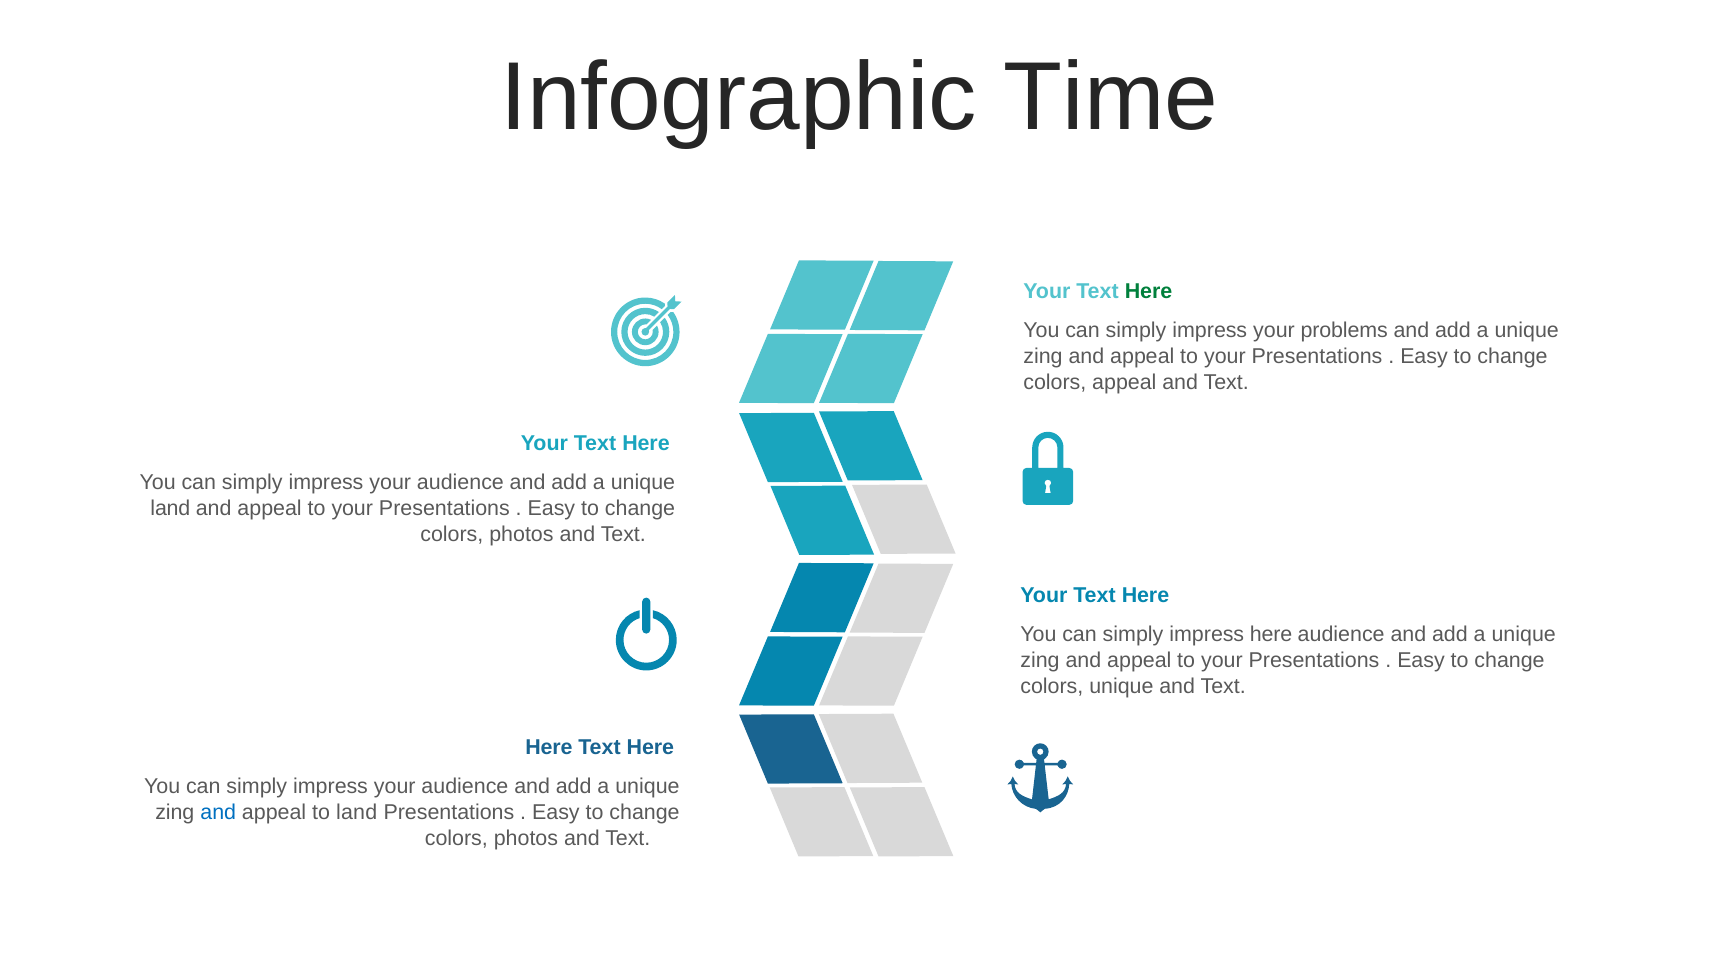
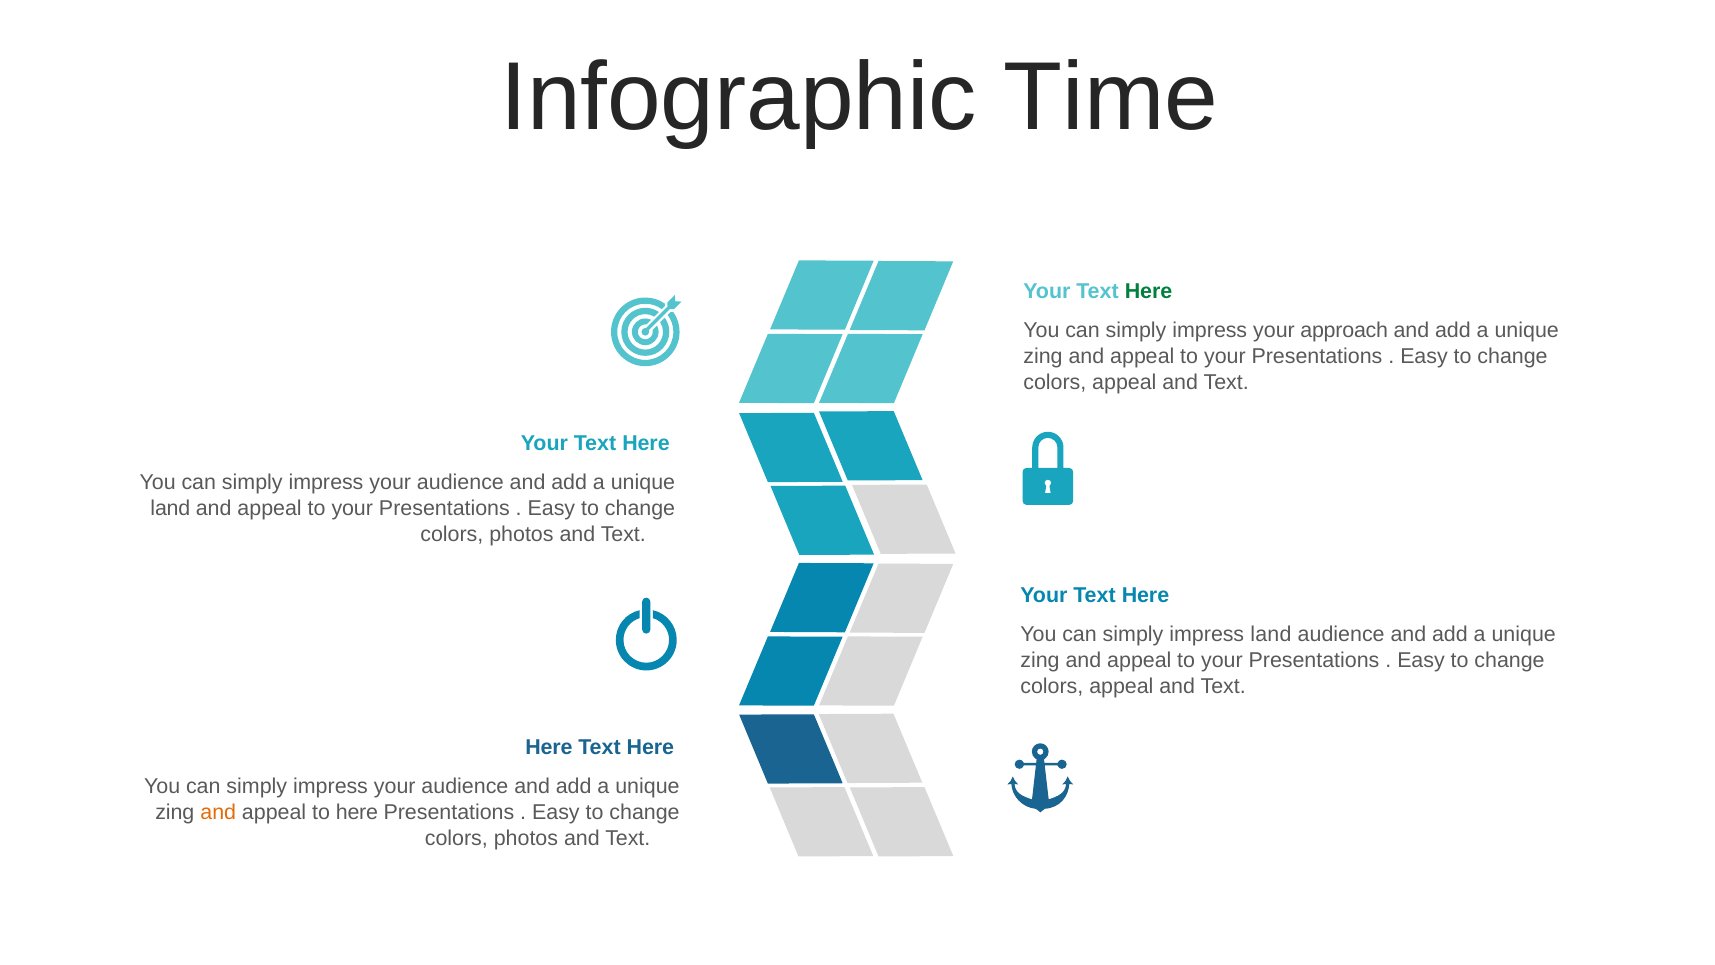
problems: problems -> approach
impress here: here -> land
unique at (1121, 686): unique -> appeal
and at (218, 812) colour: blue -> orange
to land: land -> here
